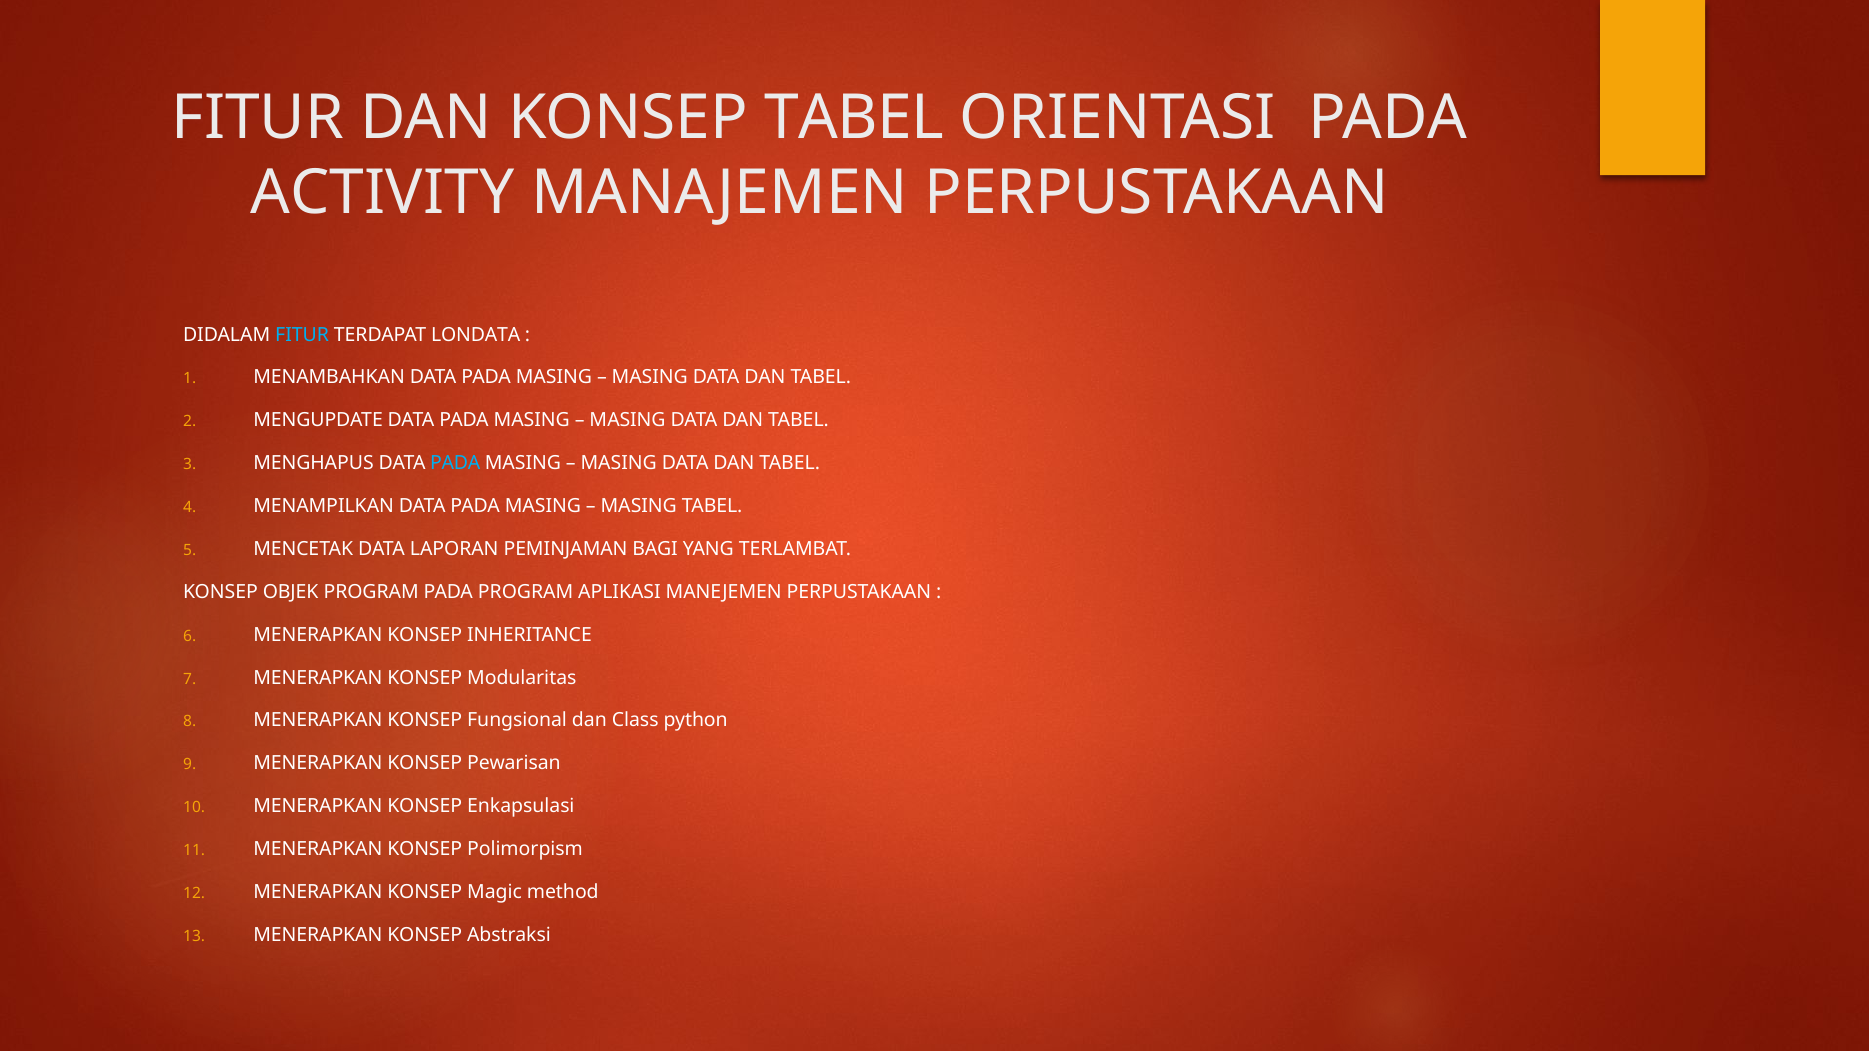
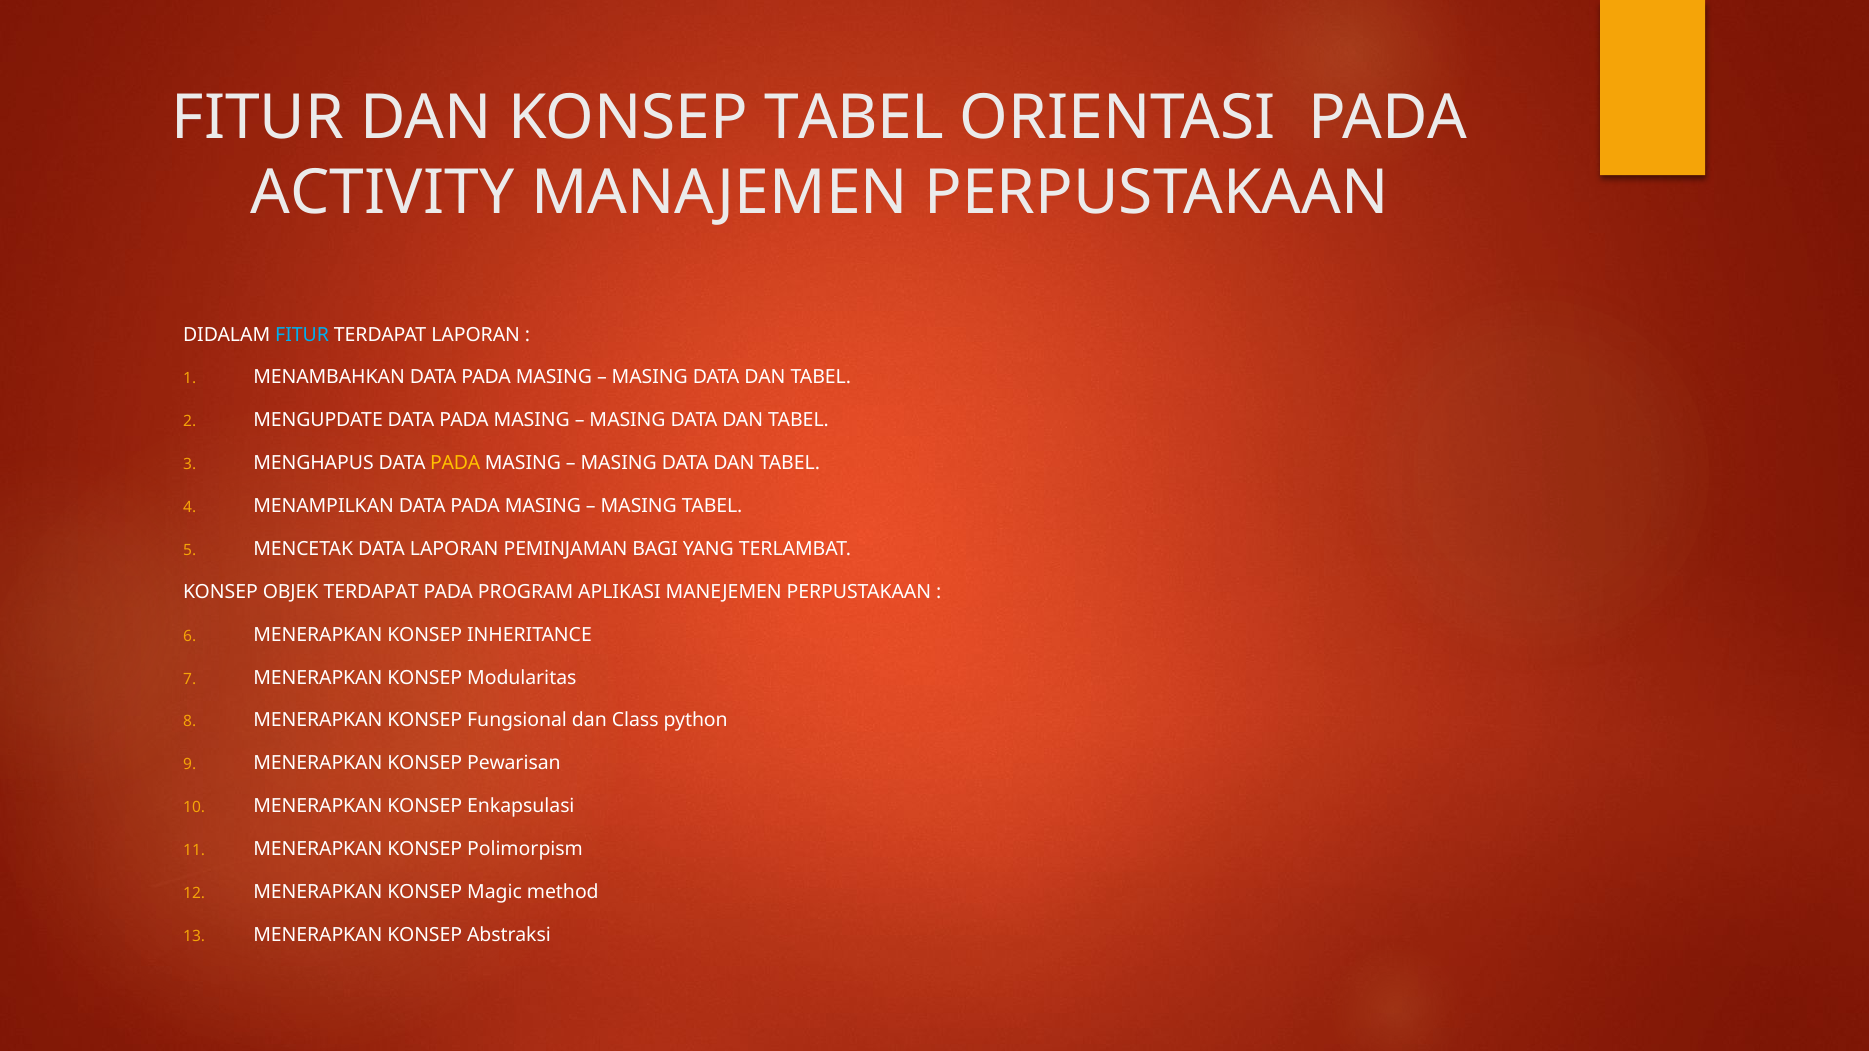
TERDAPAT LONDATA: LONDATA -> LAPORAN
PADA at (455, 463) colour: light blue -> yellow
OBJEK PROGRAM: PROGRAM -> TERDAPAT
